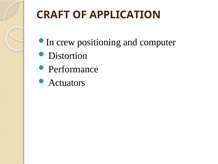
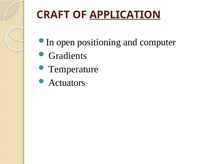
APPLICATION underline: none -> present
crew: crew -> open
Distortion: Distortion -> Gradients
Performance: Performance -> Temperature
